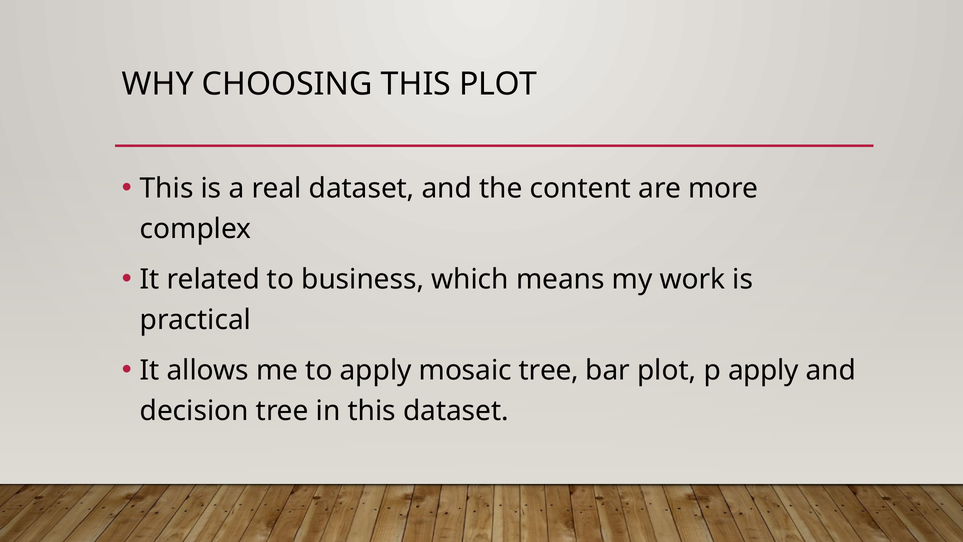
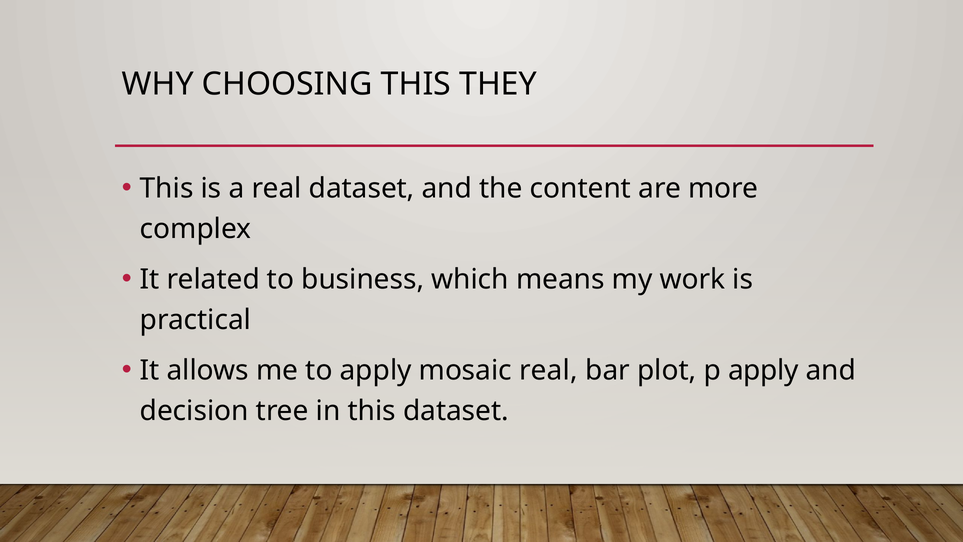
THIS PLOT: PLOT -> THEY
mosaic tree: tree -> real
